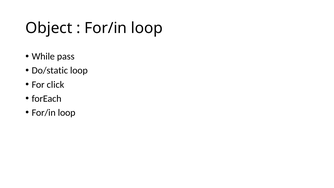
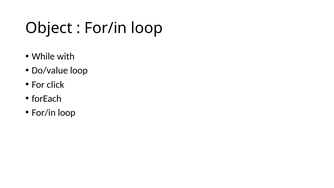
pass: pass -> with
Do/static: Do/static -> Do/value
